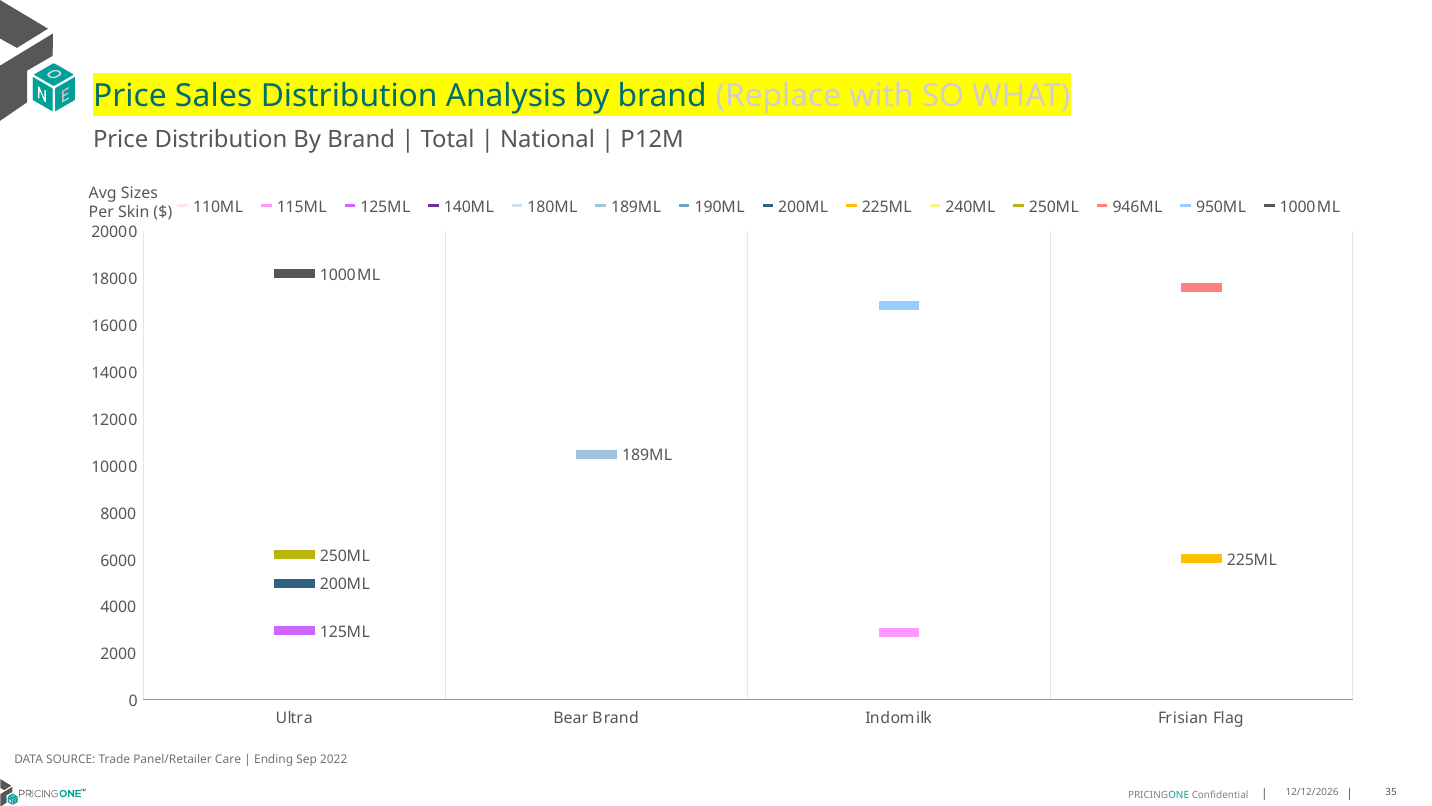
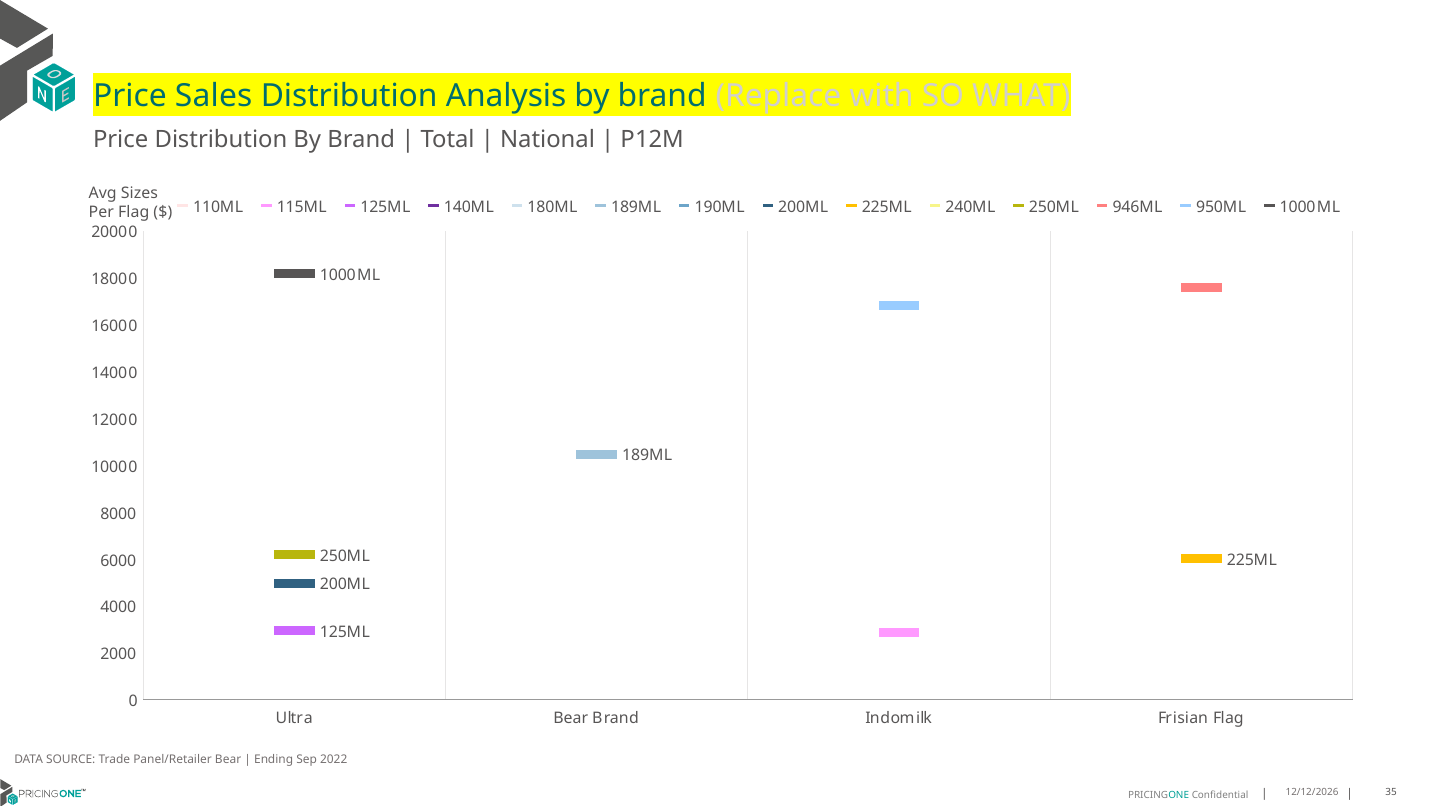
Per Skin: Skin -> Flag
Panel/Retailer Care: Care -> Bear
